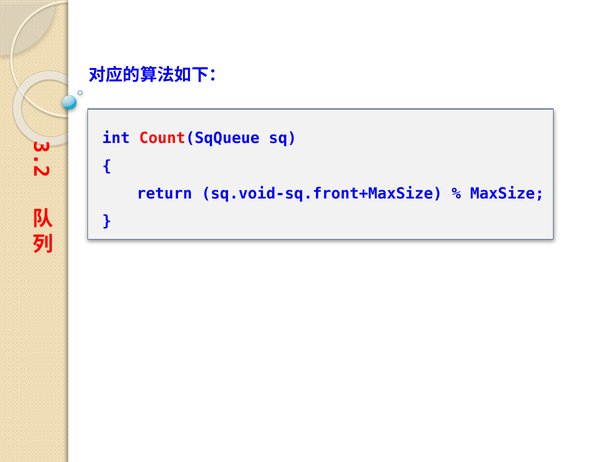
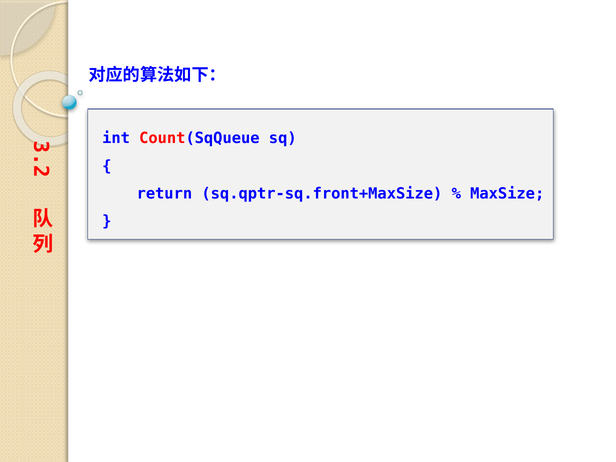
sq.void-sq.front+MaxSize: sq.void-sq.front+MaxSize -> sq.qptr-sq.front+MaxSize
